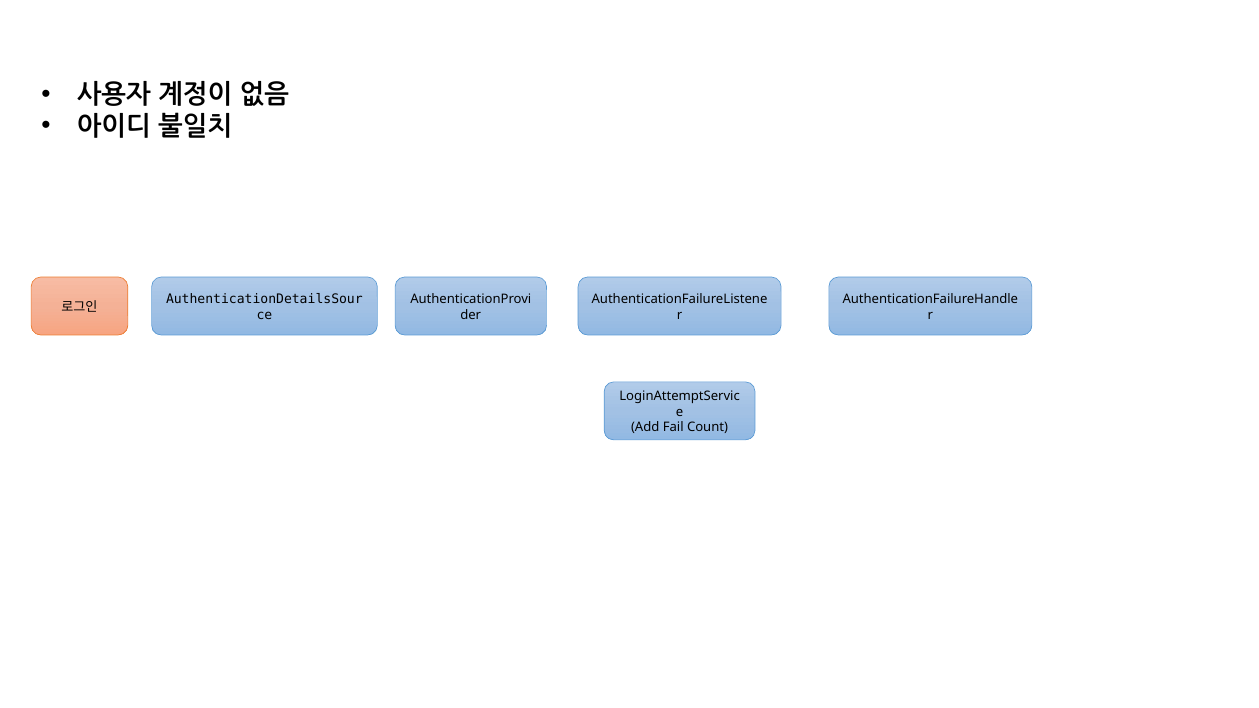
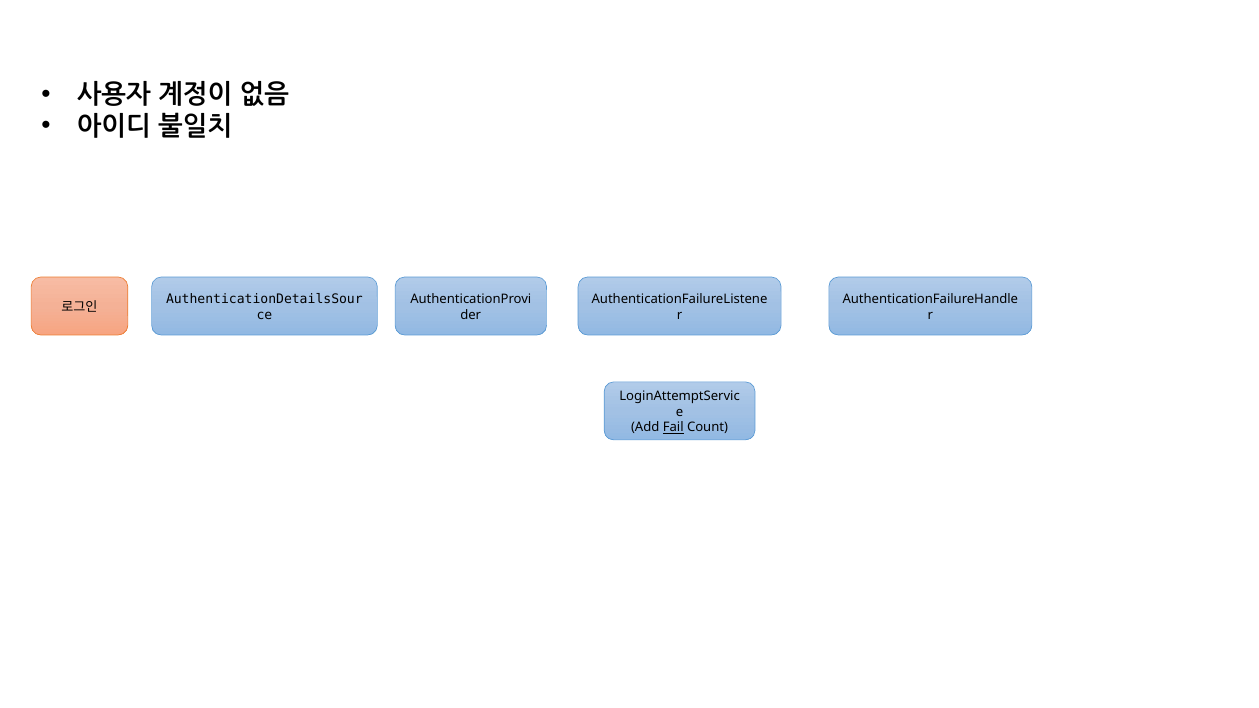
Fail underline: none -> present
